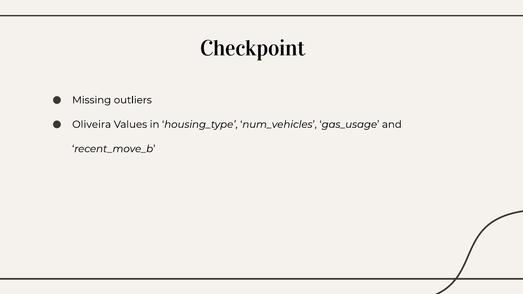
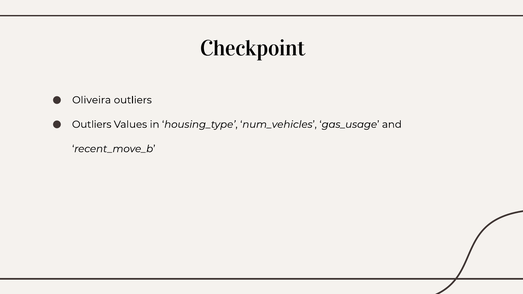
Missing: Missing -> Oliveira
Oliveira at (92, 125): Oliveira -> Outliers
